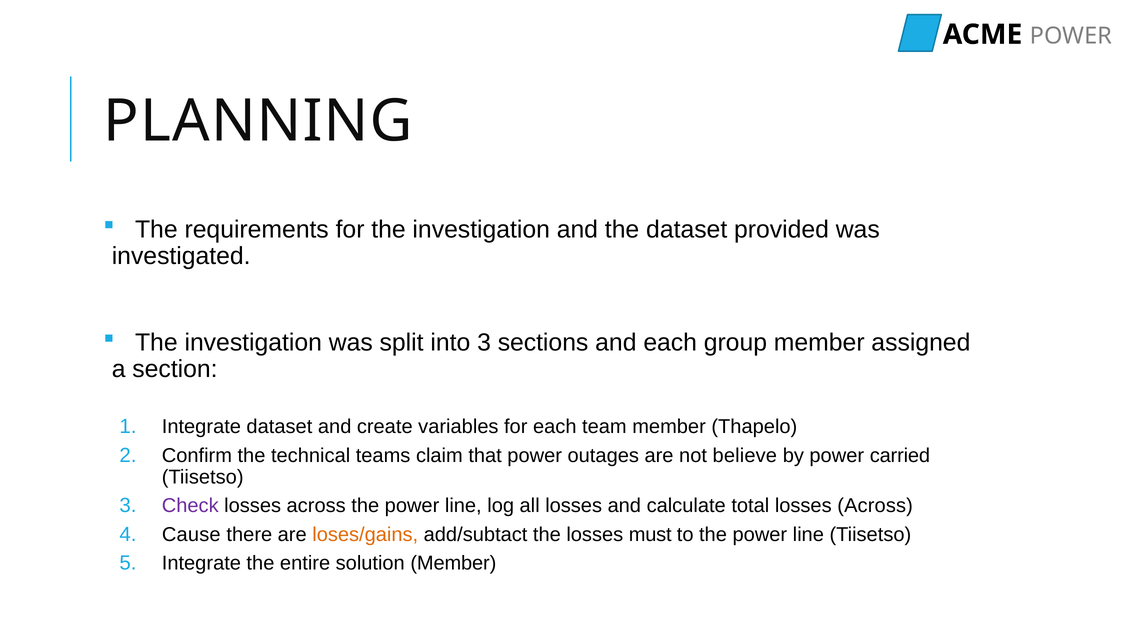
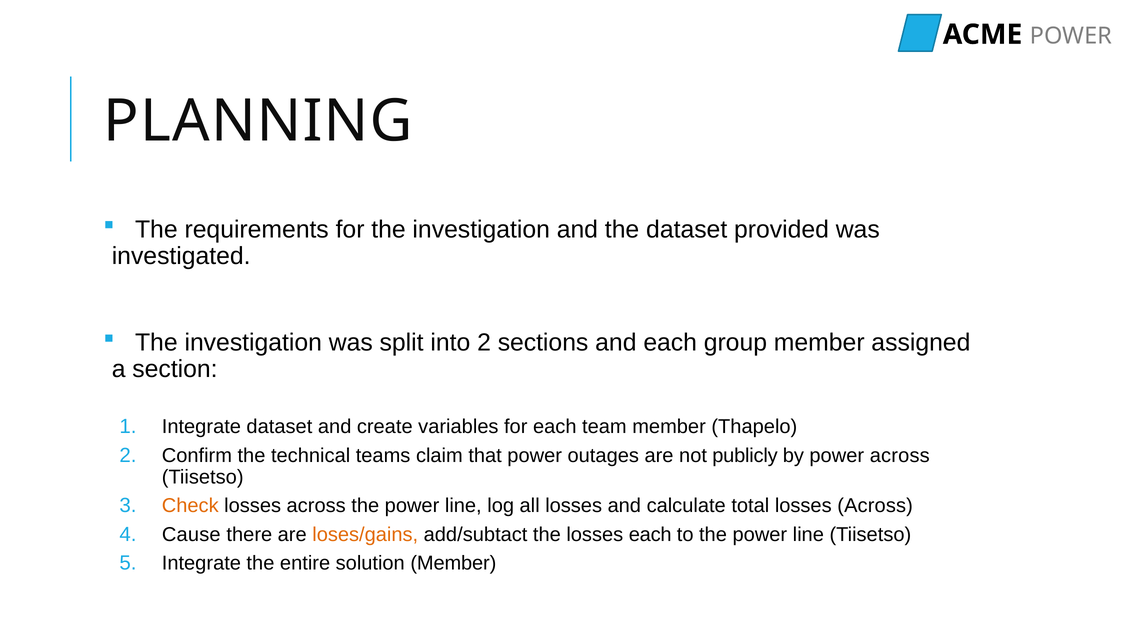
into 3: 3 -> 2
believe: believe -> publicly
power carried: carried -> across
Check colour: purple -> orange
losses must: must -> each
